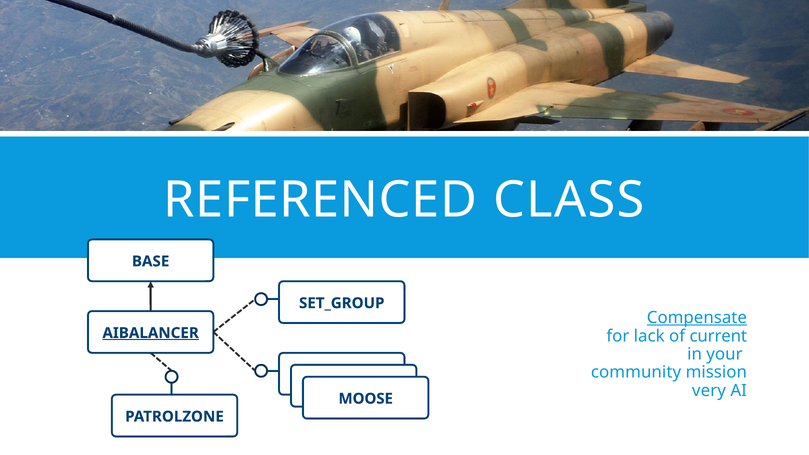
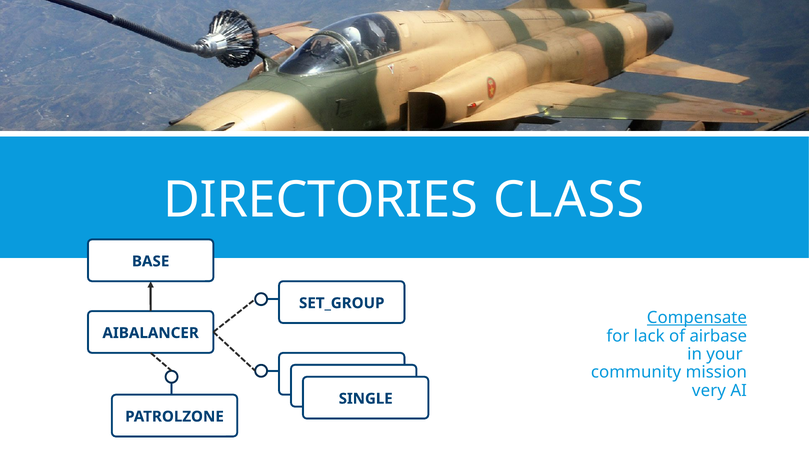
REFERENCED: REFERENCED -> DIRECTORIES
AIBALANCER underline: present -> none
current: current -> airbase
MOOSE: MOOSE -> SINGLE
